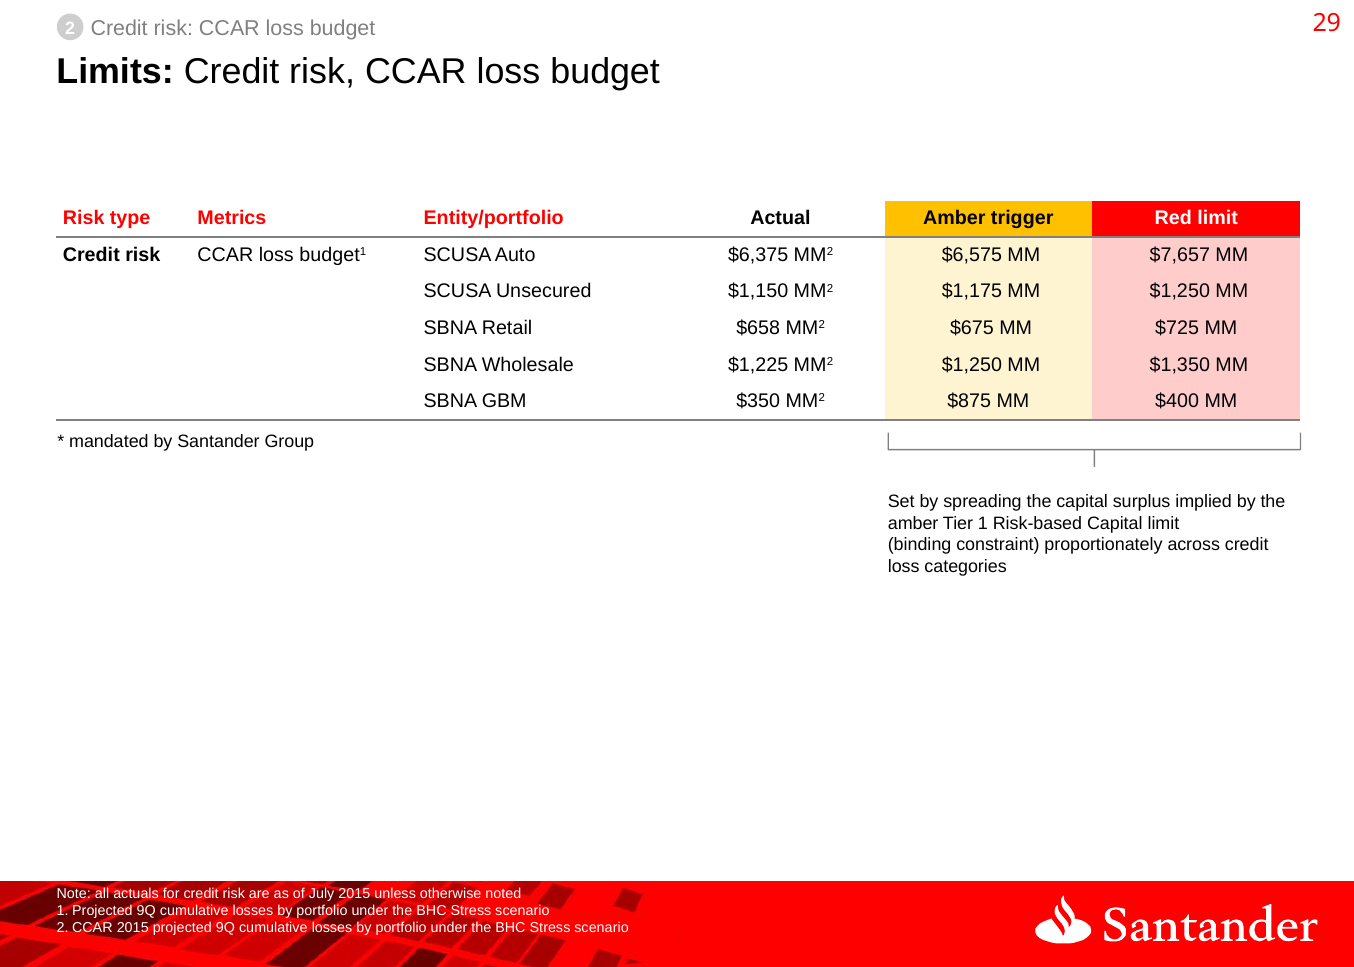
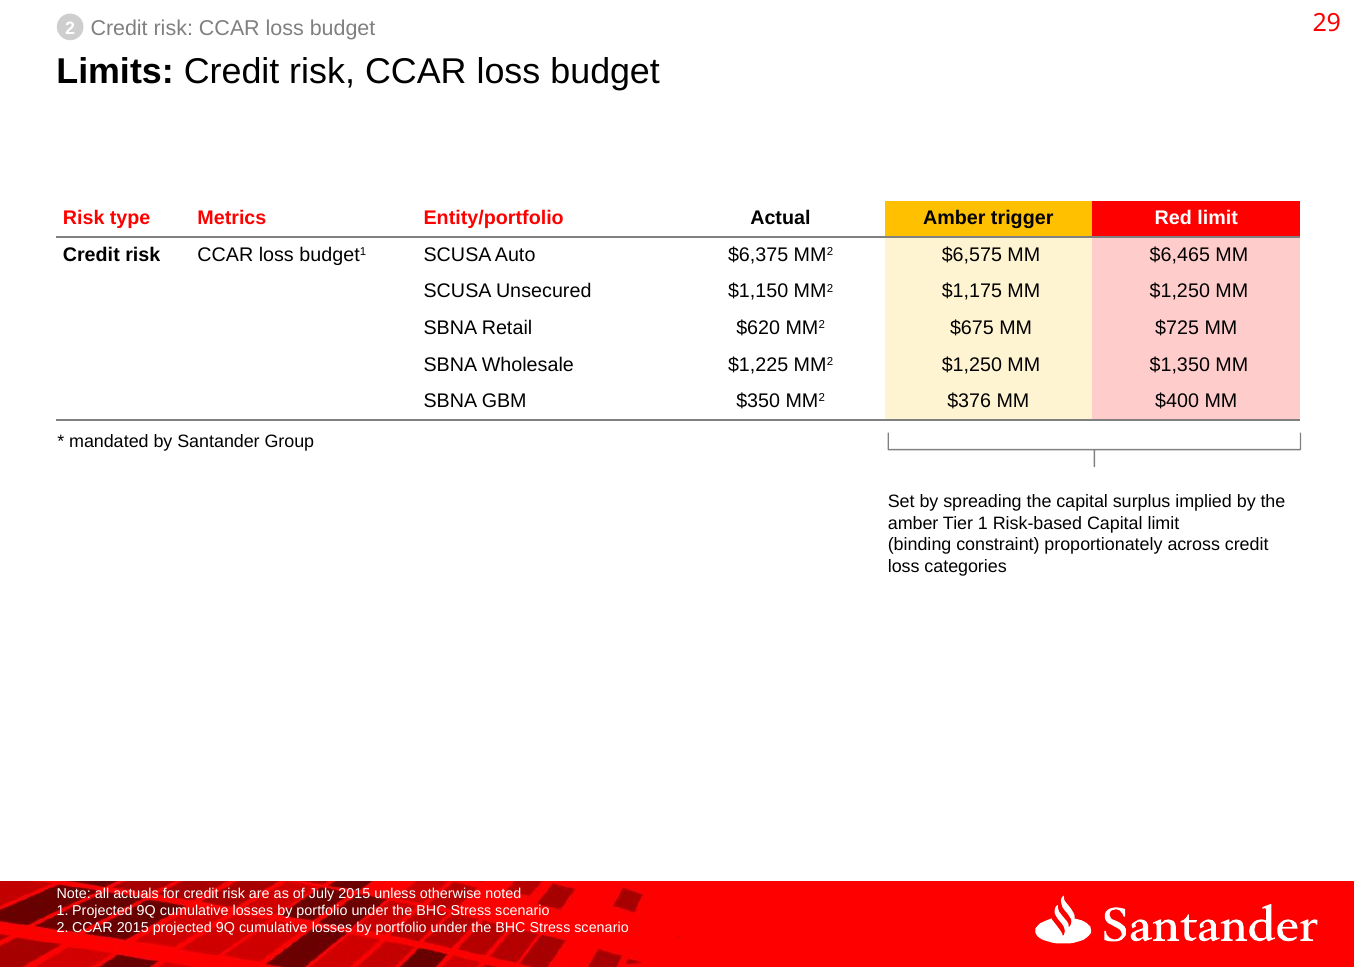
$7,657: $7,657 -> $6,465
$658: $658 -> $620
$875: $875 -> $376
